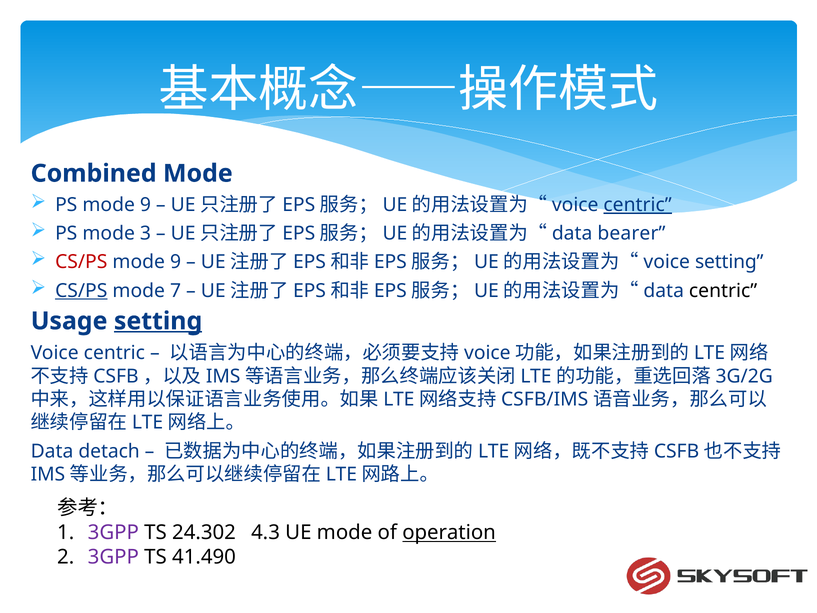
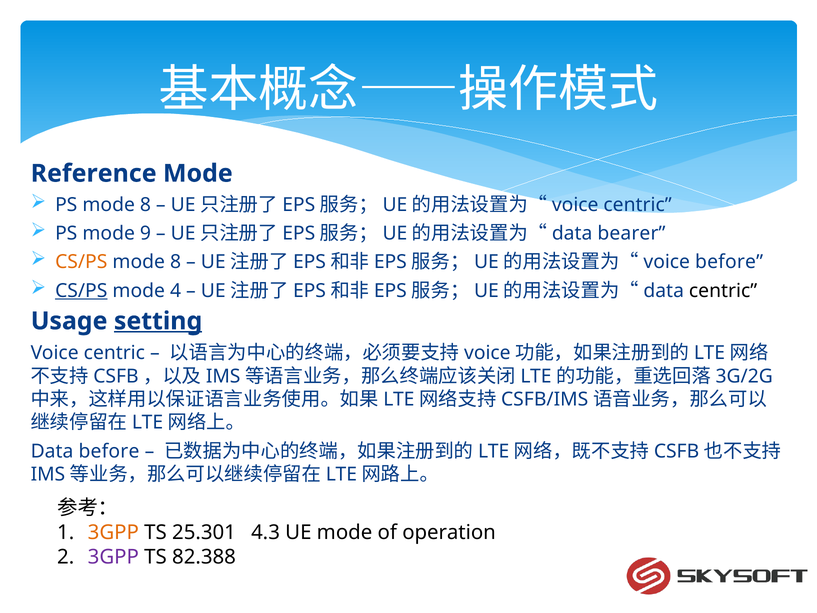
Combined: Combined -> Reference
PS mode 9: 9 -> 8
centric at (638, 205) underline: present -> none
3: 3 -> 9
CS/PS at (81, 262) colour: red -> orange
9 at (176, 262): 9 -> 8
setting at (729, 262): setting -> before
7: 7 -> 4
Data detach: detach -> before
3GPP at (113, 532) colour: purple -> orange
24.302: 24.302 -> 25.301
operation underline: present -> none
41.490: 41.490 -> 82.388
